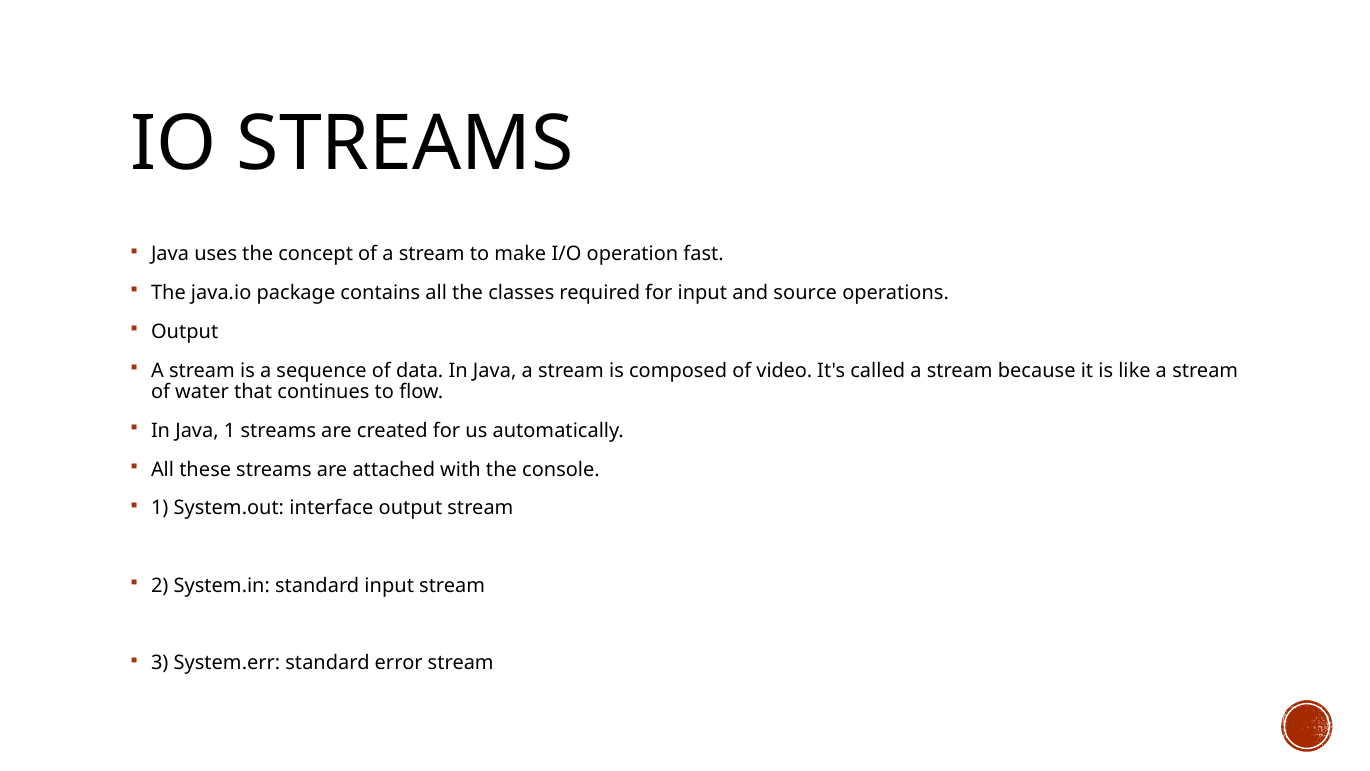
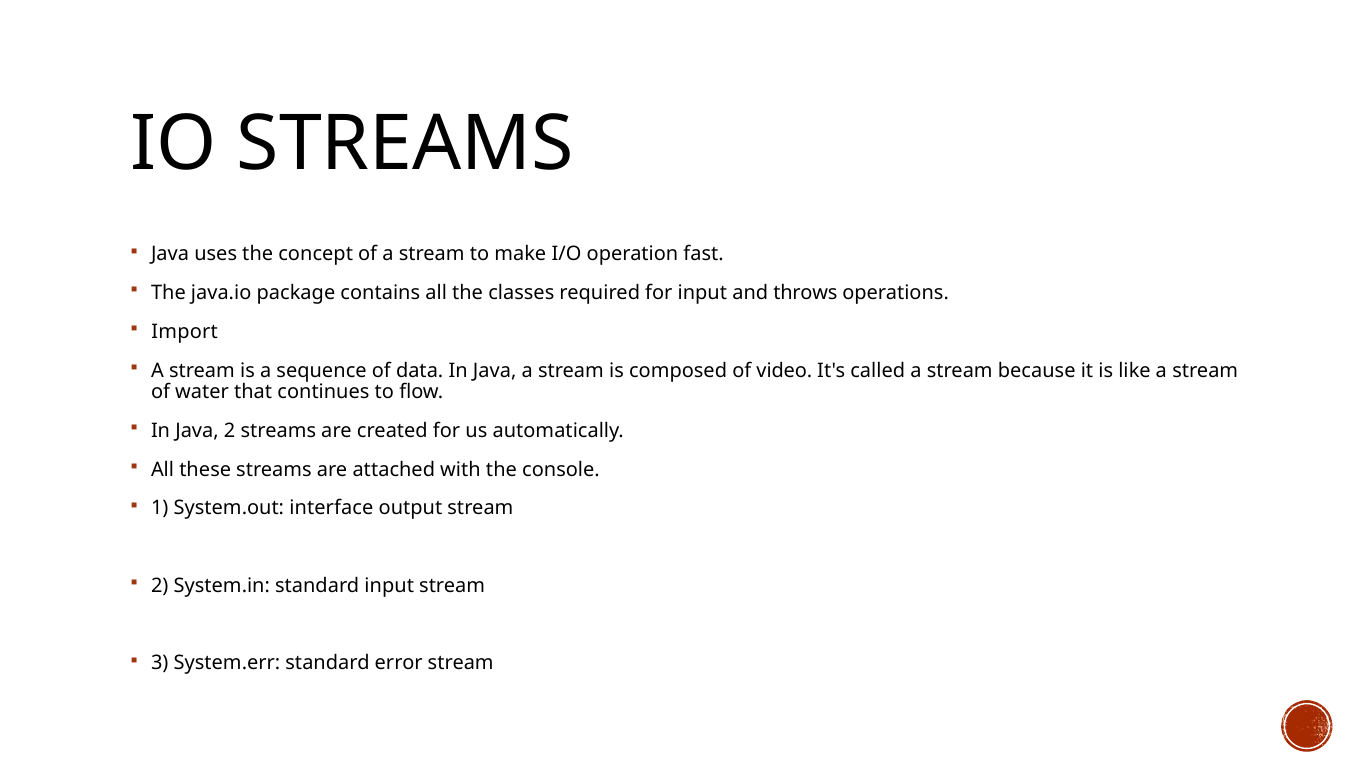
source: source -> throws
Output at (185, 332): Output -> Import
Java 1: 1 -> 2
